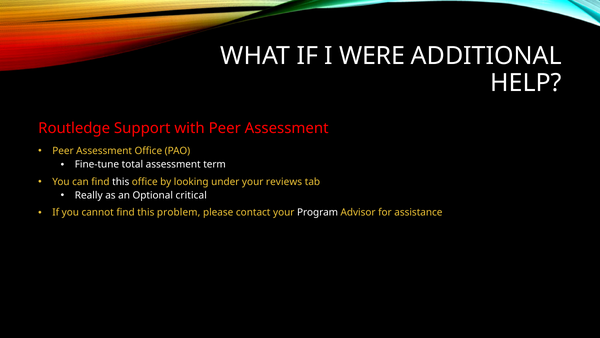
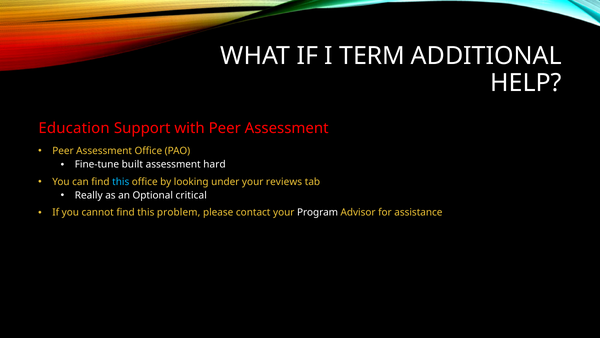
WERE: WERE -> TERM
Routledge: Routledge -> Education
total: total -> built
term: term -> hard
this at (121, 181) colour: white -> light blue
